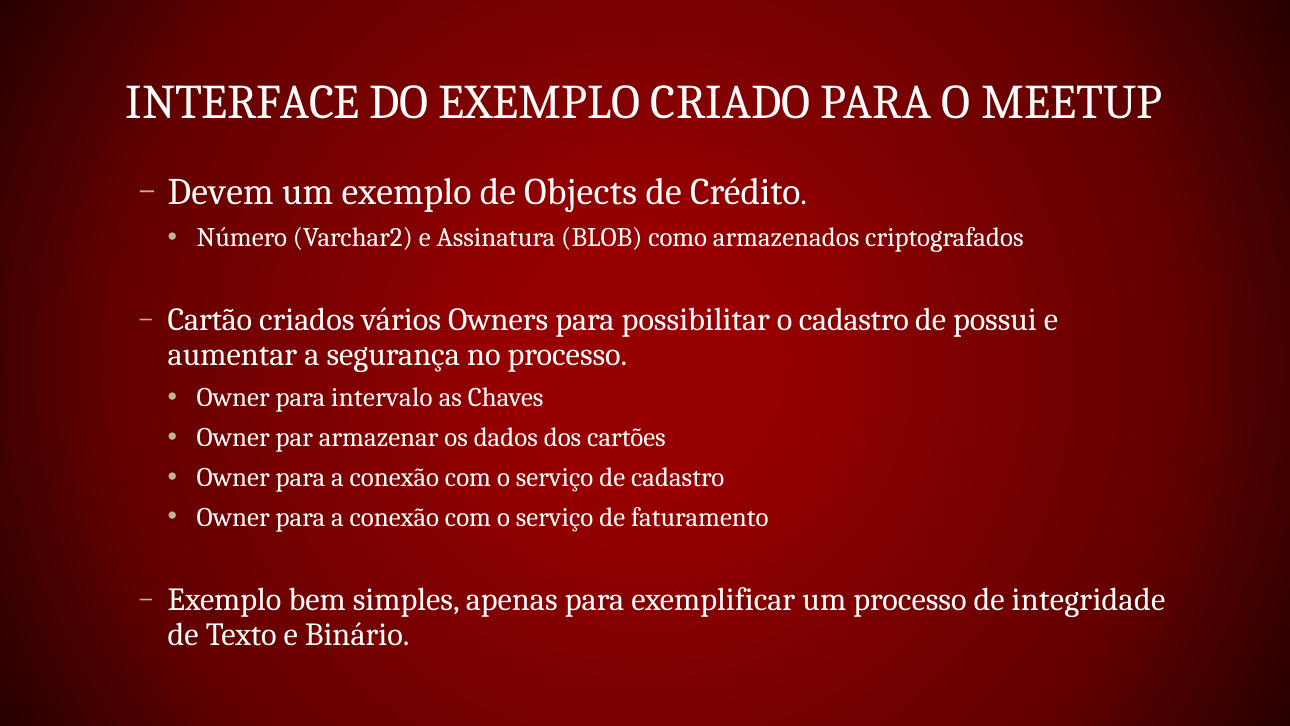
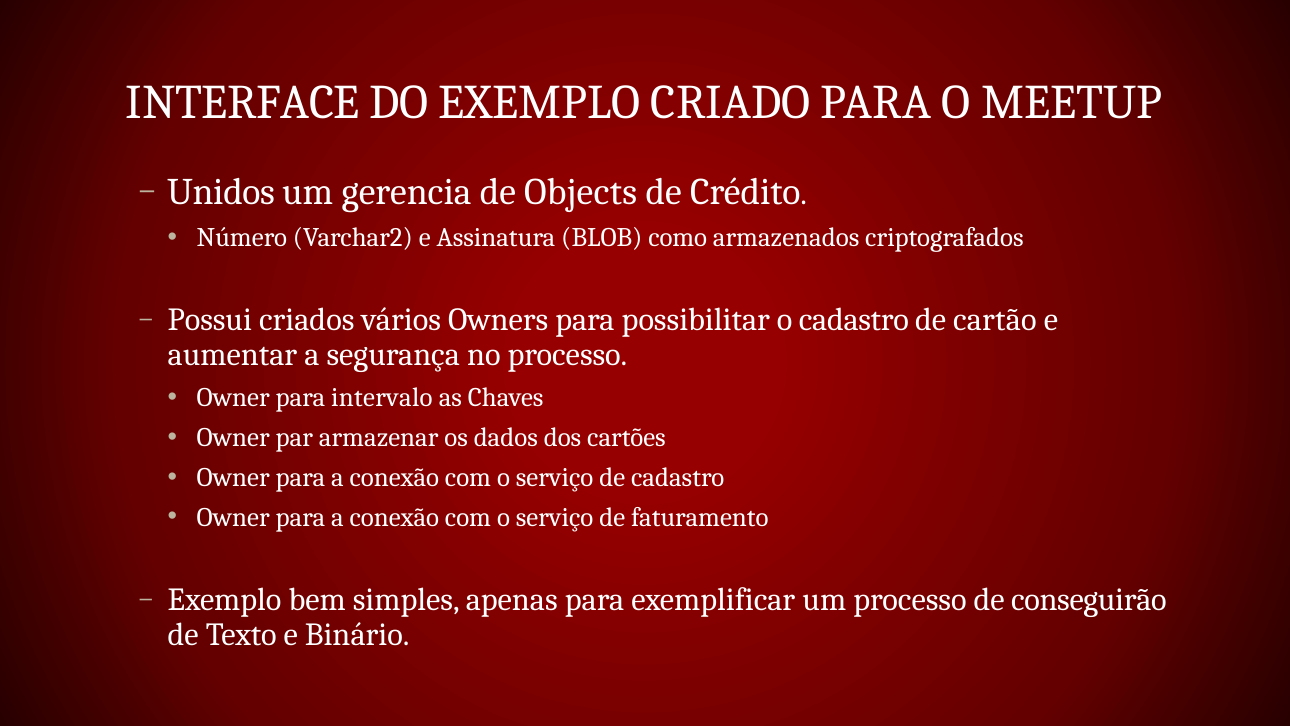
Devem: Devem -> Unidos
um exemplo: exemplo -> gerencia
Cartão: Cartão -> Possui
possui: possui -> cartão
integridade: integridade -> conseguirão
